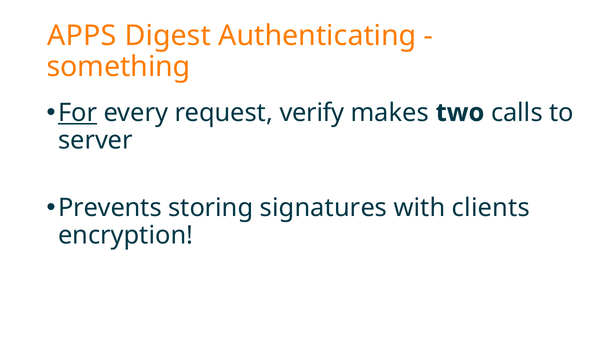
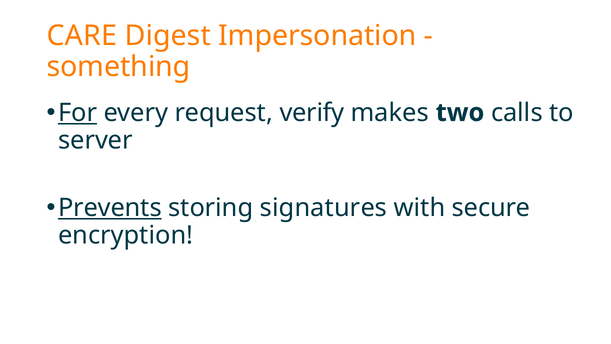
APPS: APPS -> CARE
Authenticating: Authenticating -> Impersonation
Prevents underline: none -> present
clients: clients -> secure
